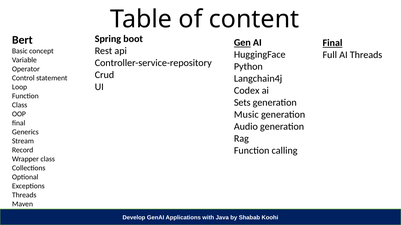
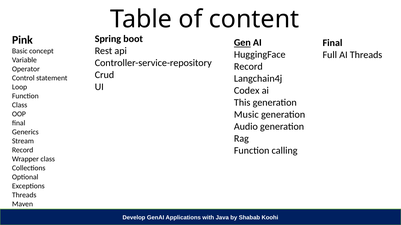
Bert: Bert -> Pink
Final at (332, 43) underline: present -> none
Python at (248, 67): Python -> Record
Sets: Sets -> This
